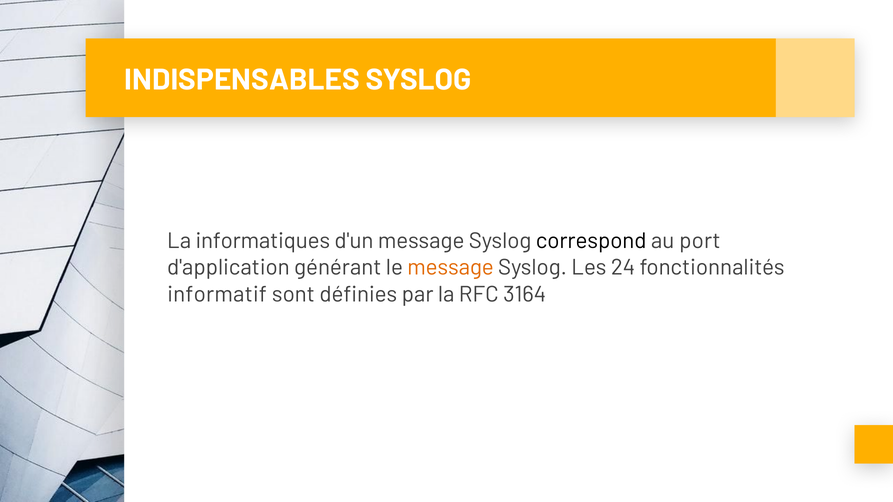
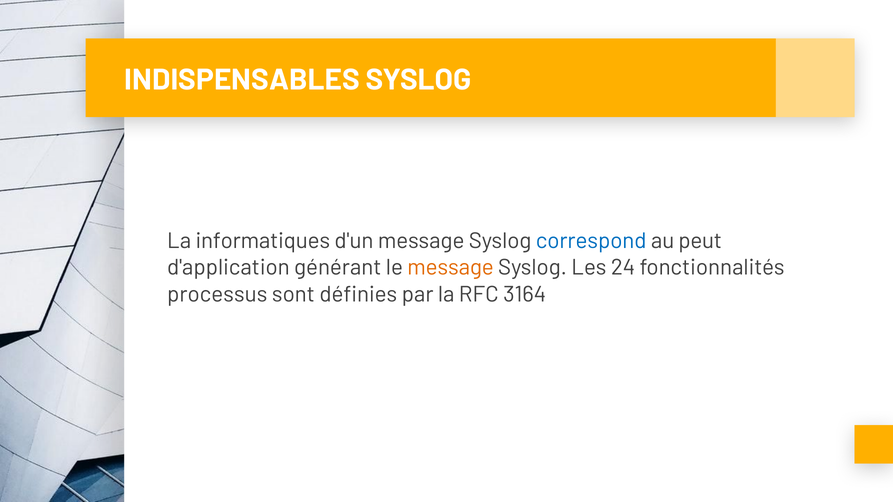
correspond colour: black -> blue
port: port -> peut
informatif: informatif -> processus
